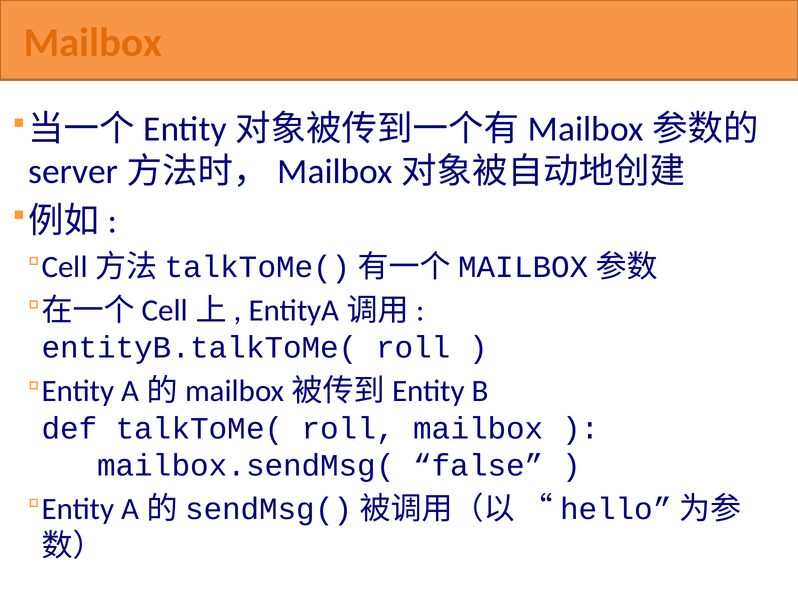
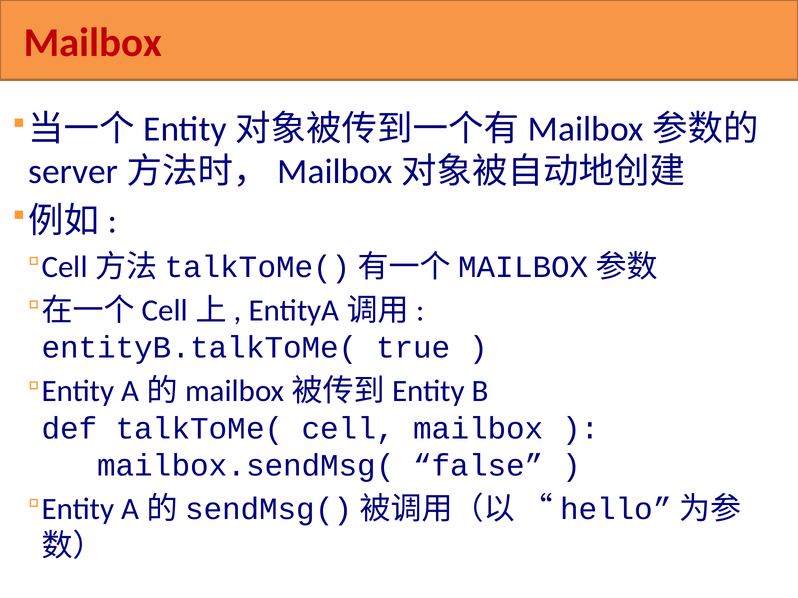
Mailbox at (93, 43) colour: orange -> red
entityB.talkToMe( roll: roll -> true
talkToMe( roll: roll -> cell
